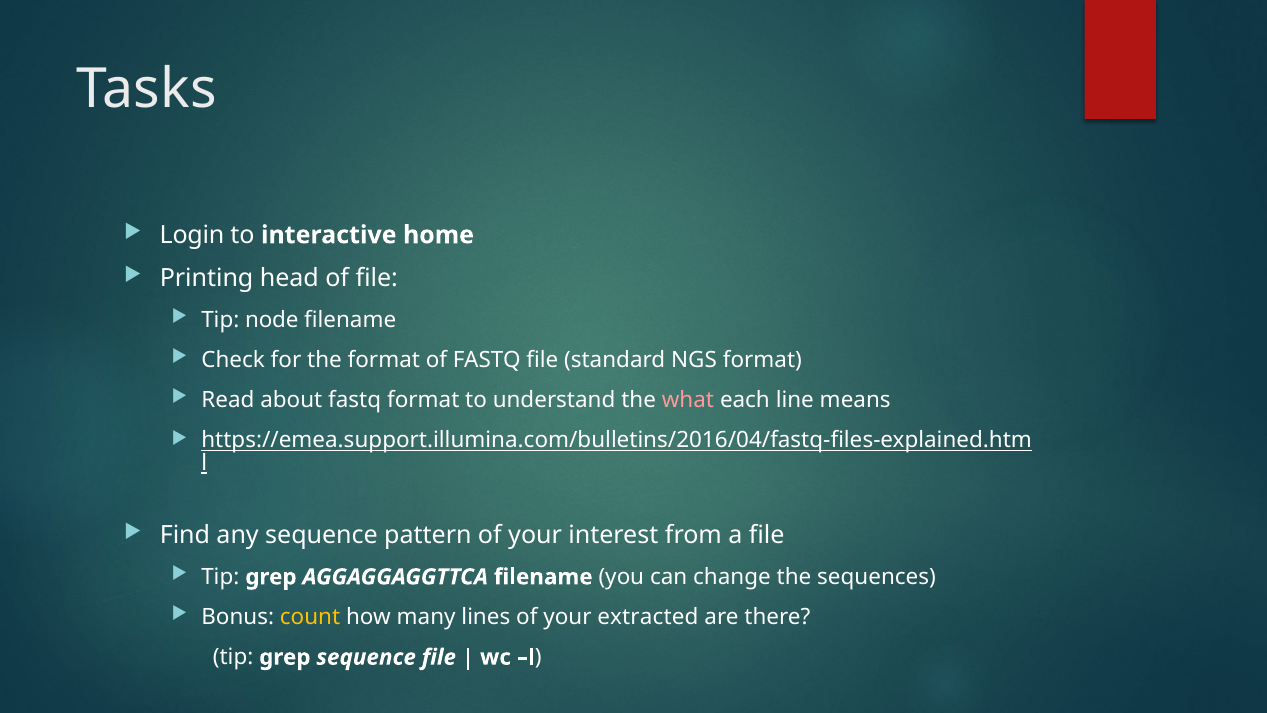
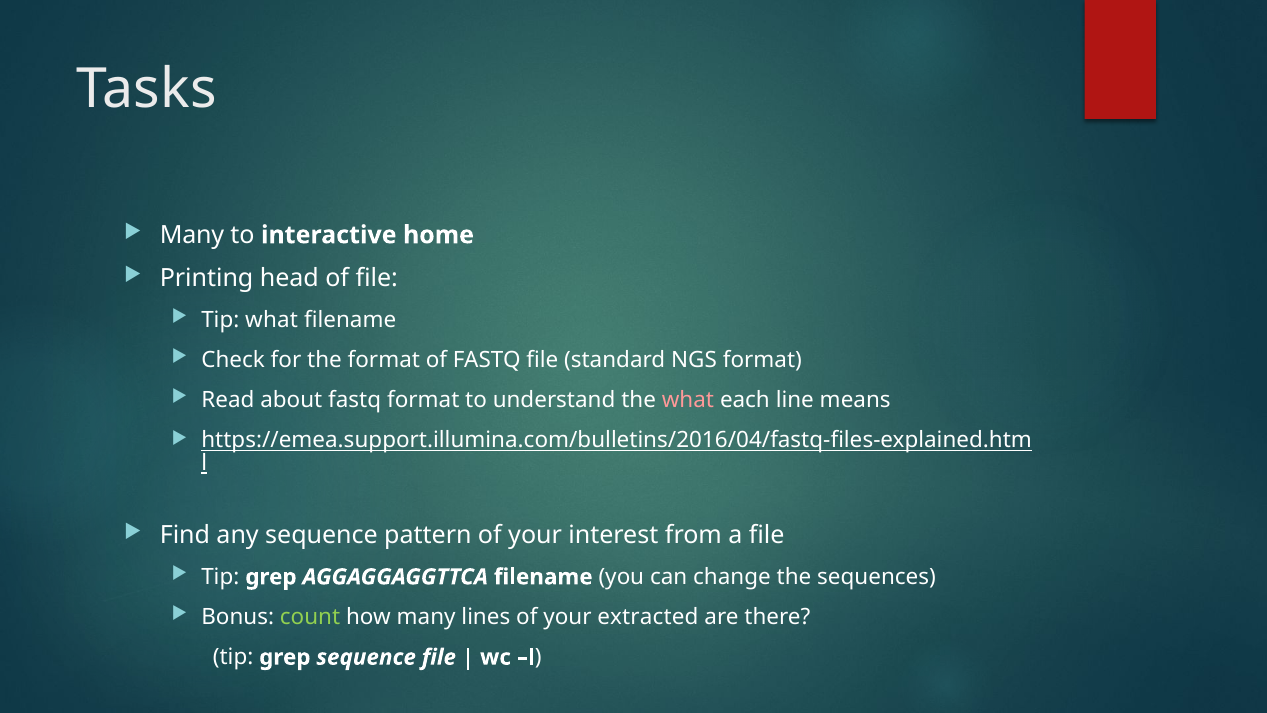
Login at (192, 235): Login -> Many
Tip node: node -> what
count colour: yellow -> light green
